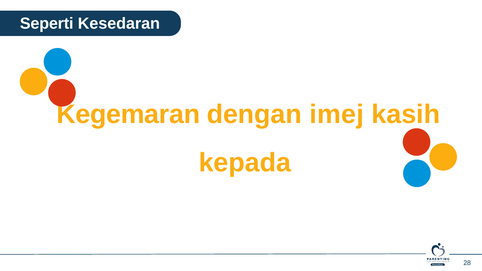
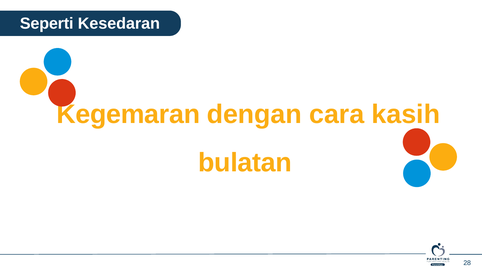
imej: imej -> cara
kepada: kepada -> bulatan
